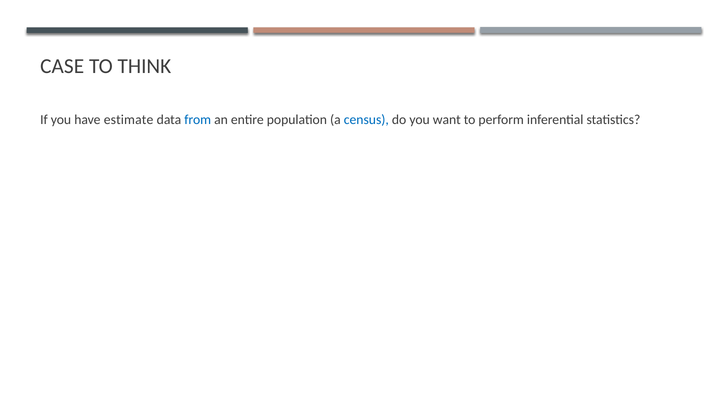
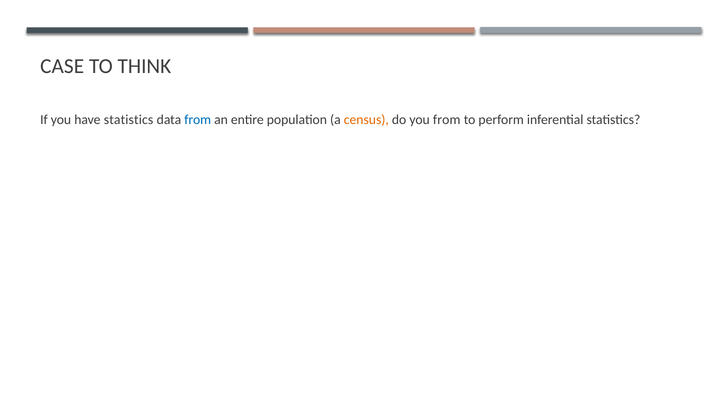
have estimate: estimate -> statistics
census colour: blue -> orange
you want: want -> from
